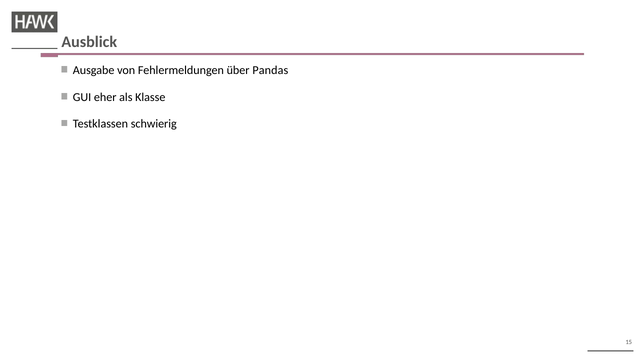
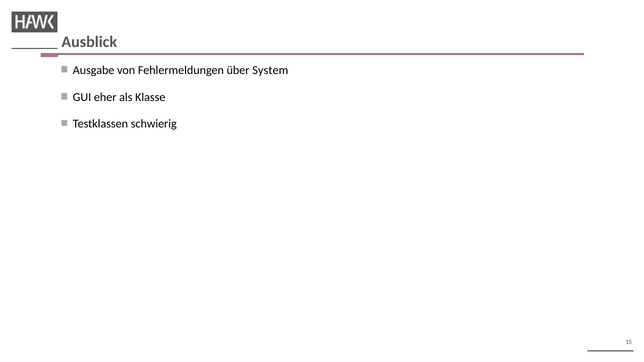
Pandas: Pandas -> System
